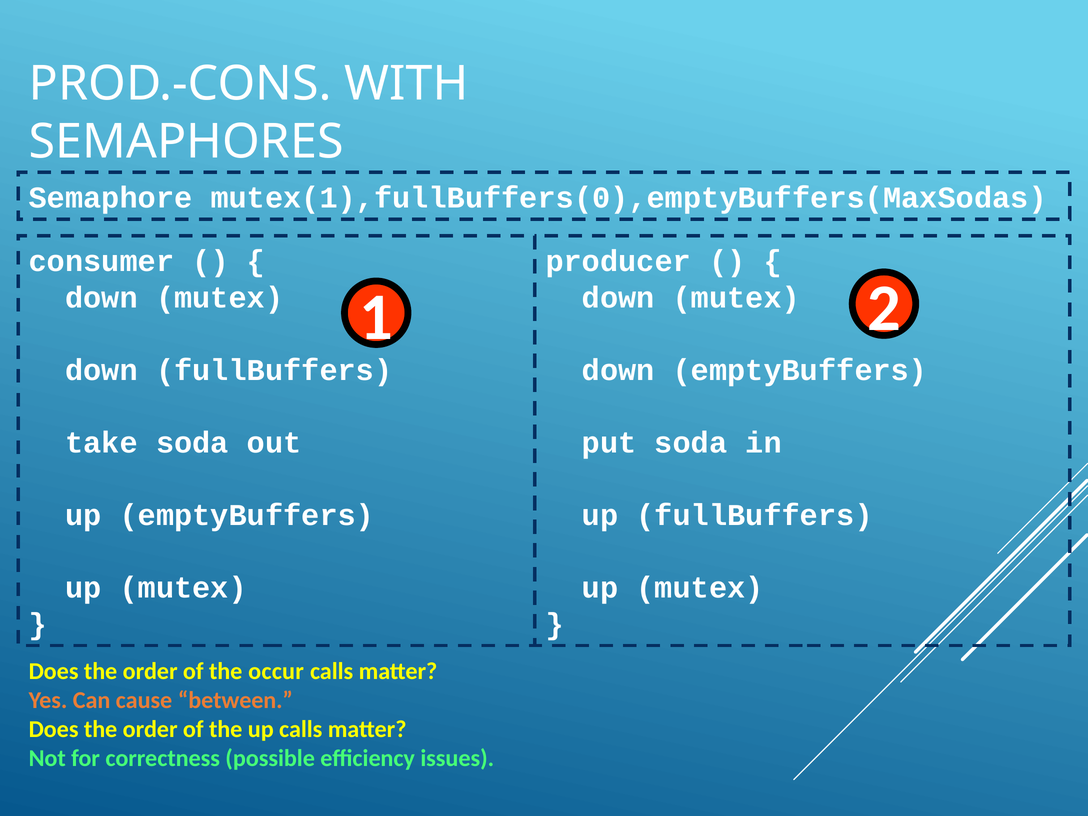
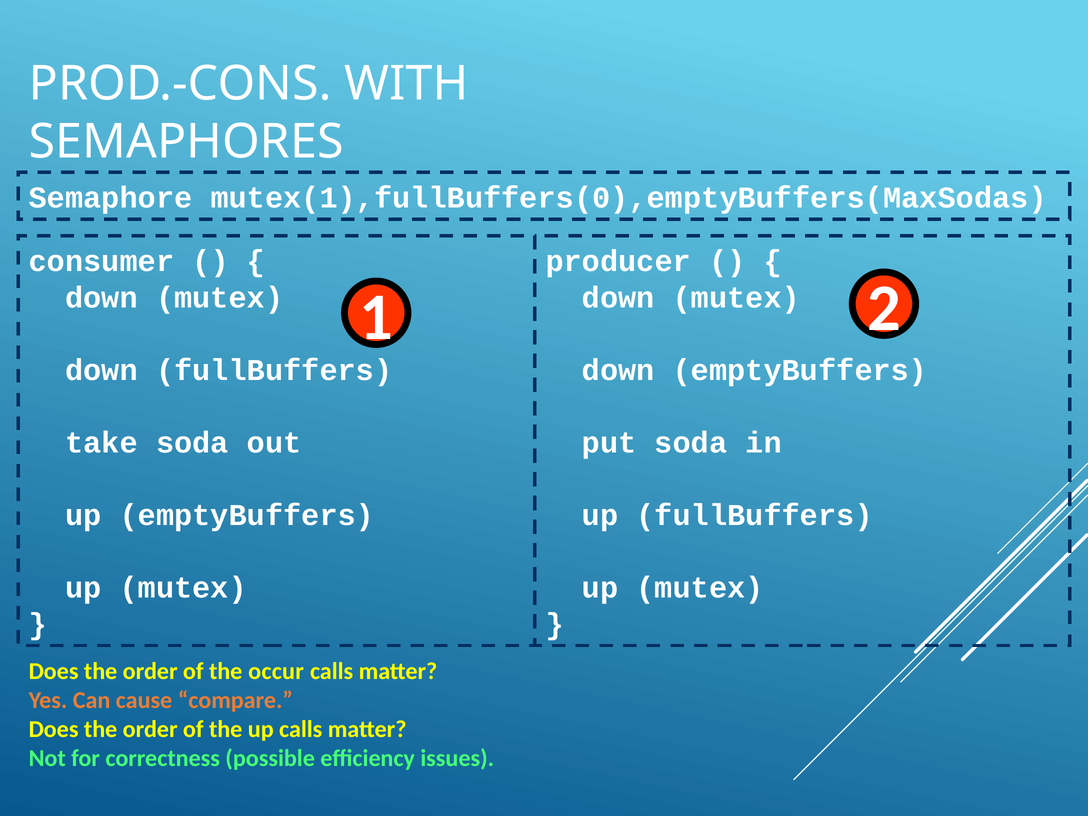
between: between -> compare
